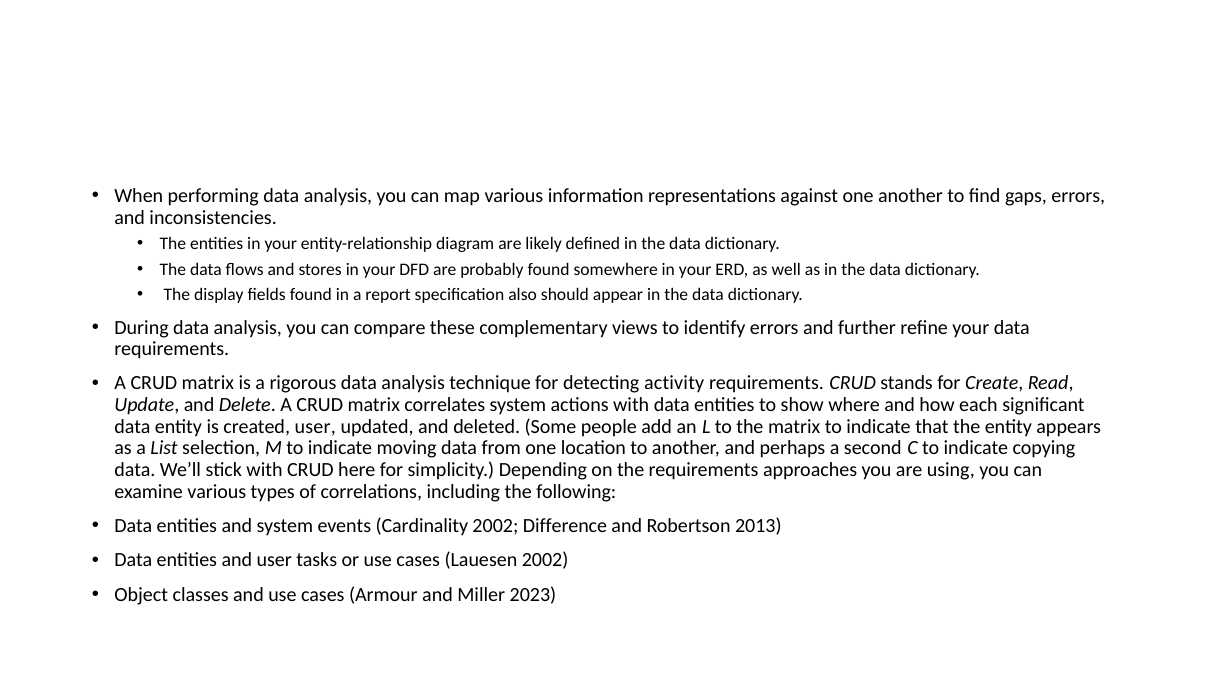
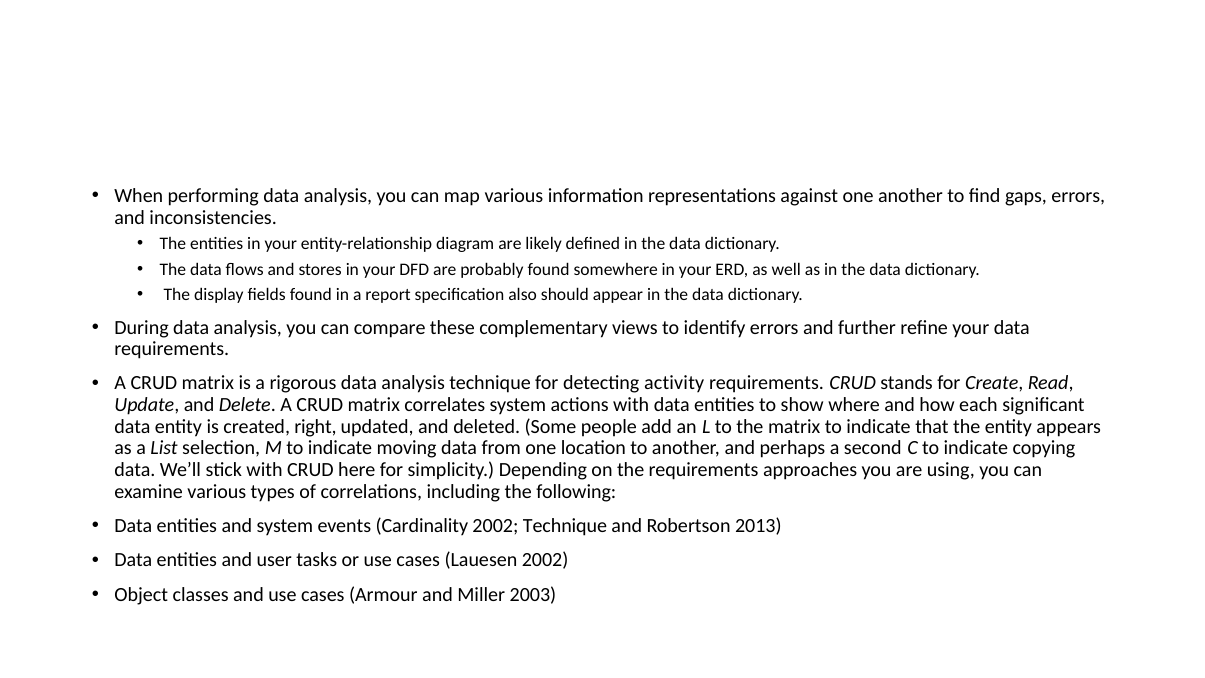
created user: user -> right
2002 Difference: Difference -> Technique
2023: 2023 -> 2003
